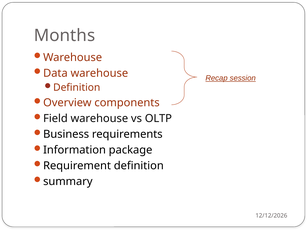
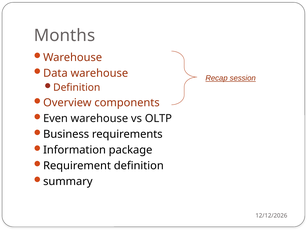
Field: Field -> Even
